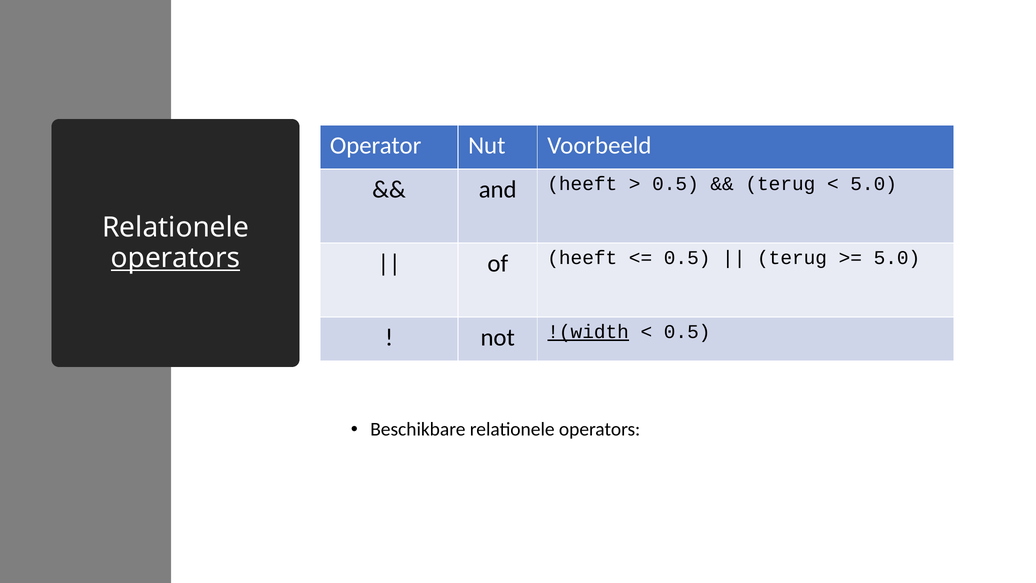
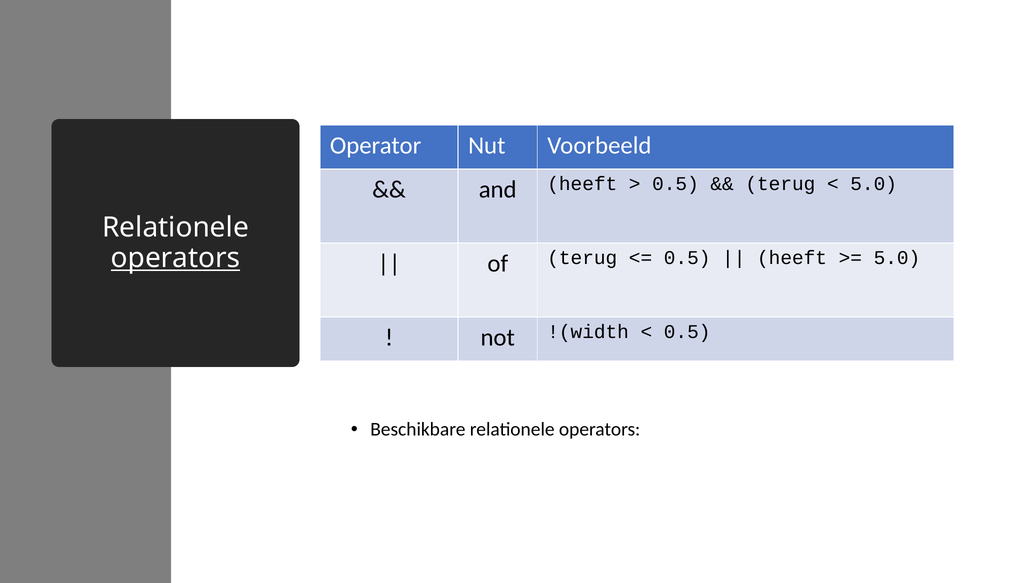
of heeft: heeft -> terug
terug at (792, 258): terug -> heeft
!(width underline: present -> none
